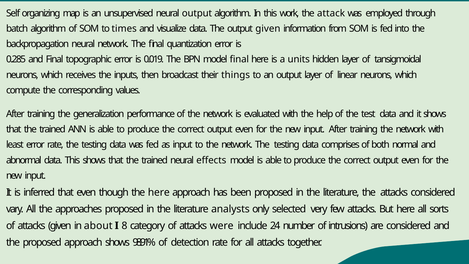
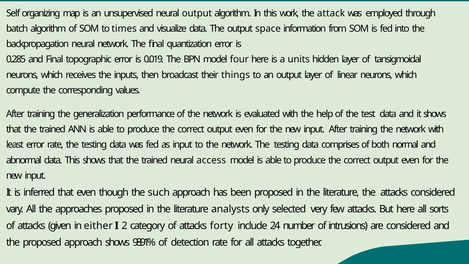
output given: given -> space
model final: final -> four
effects: effects -> access
the here: here -> such
about: about -> either
8: 8 -> 2
were: were -> forty
